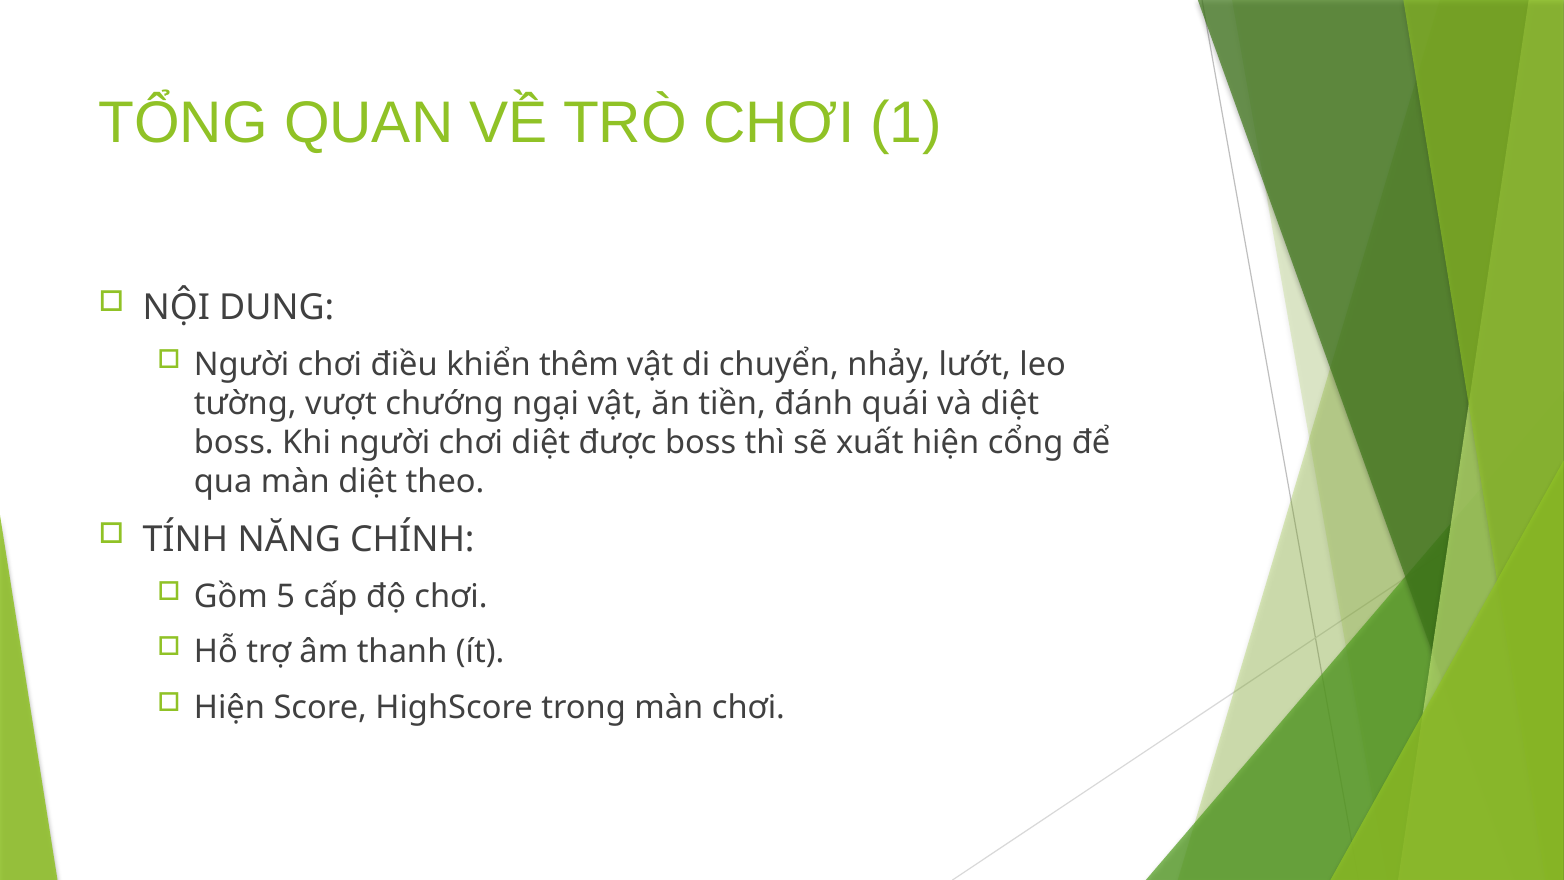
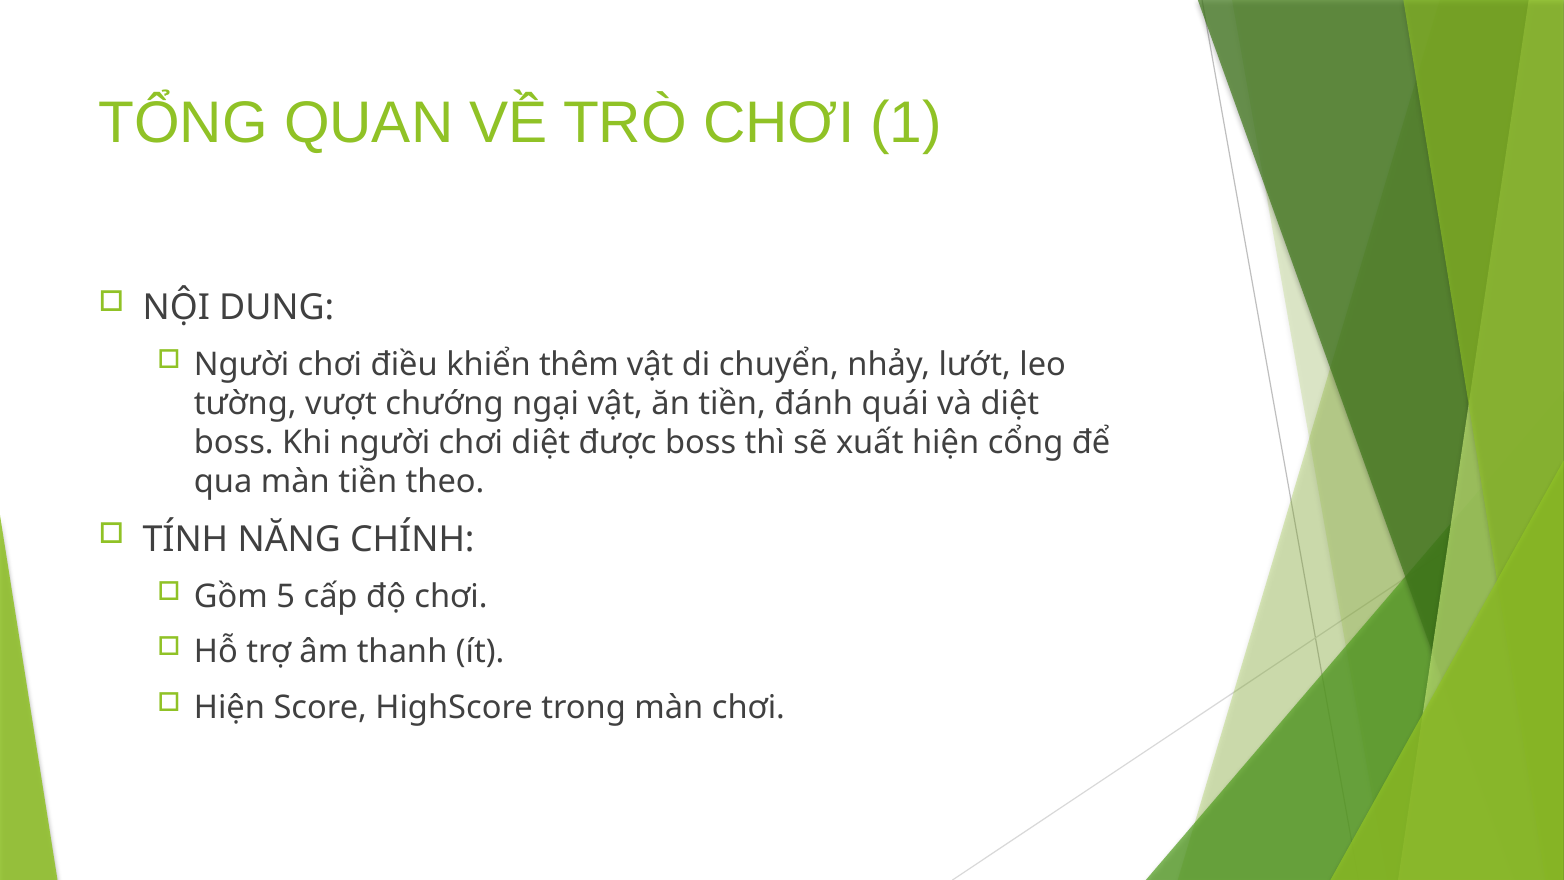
màn diệt: diệt -> tiền
